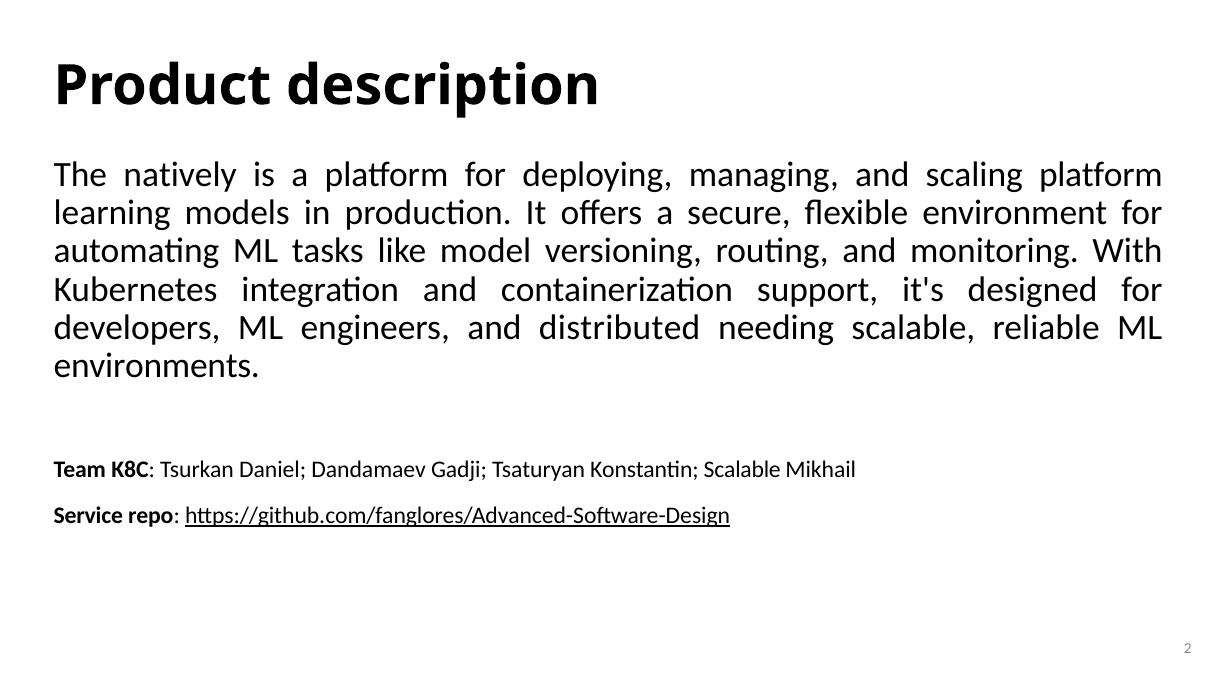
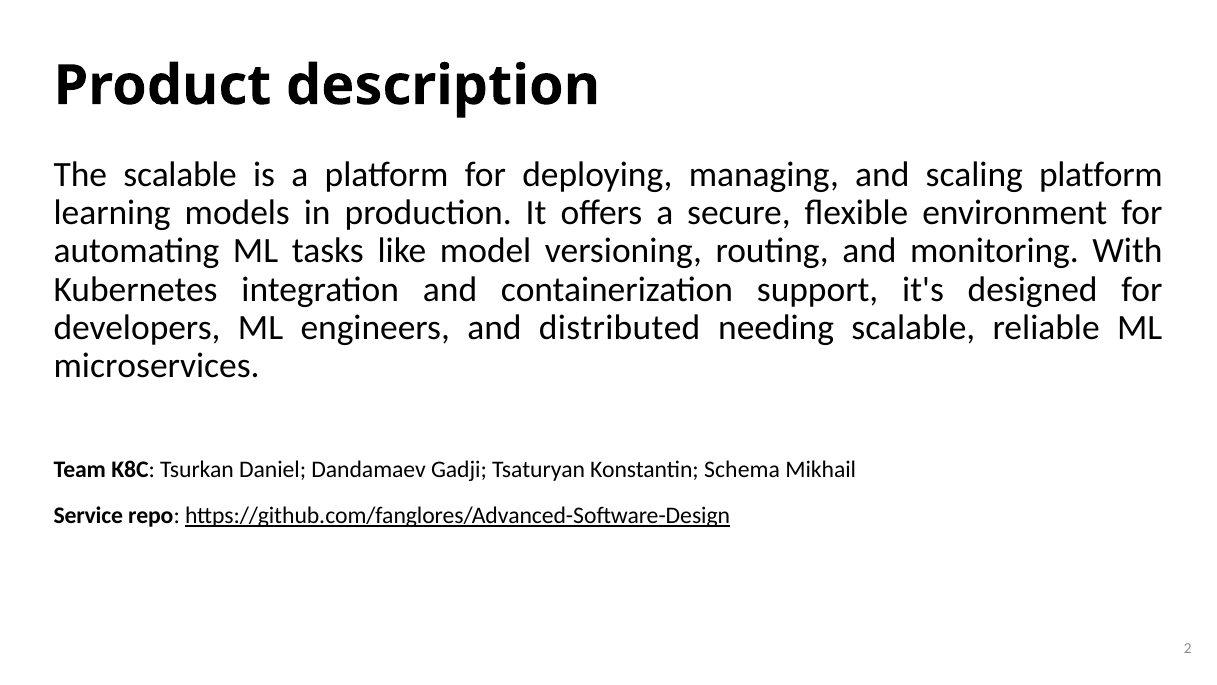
The natively: natively -> scalable
environments: environments -> microservices
Konstantin Scalable: Scalable -> Schema
